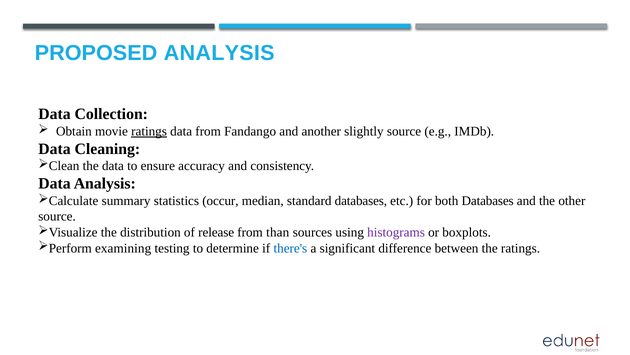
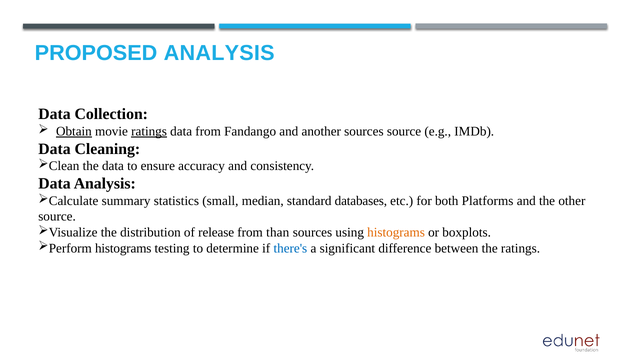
Obtain underline: none -> present
another slightly: slightly -> sources
occur: occur -> small
both Databases: Databases -> Platforms
histograms at (396, 232) colour: purple -> orange
examining at (123, 248): examining -> histograms
